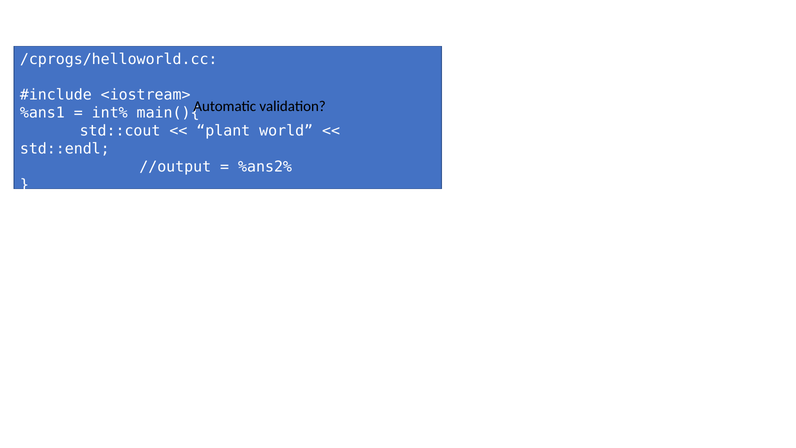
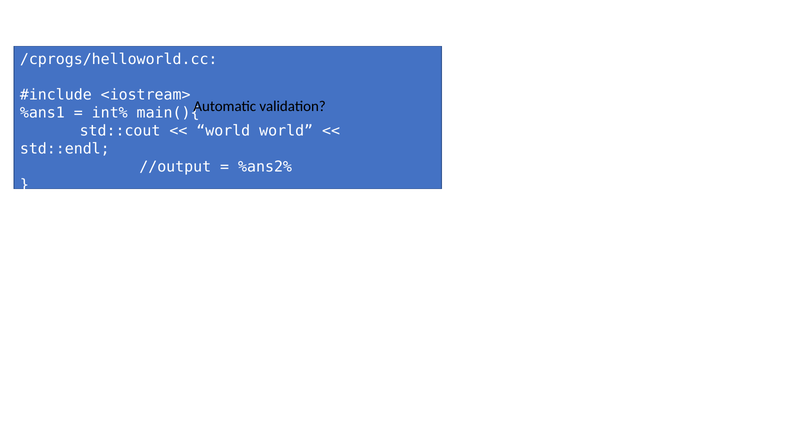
plant at (223, 131): plant -> world
